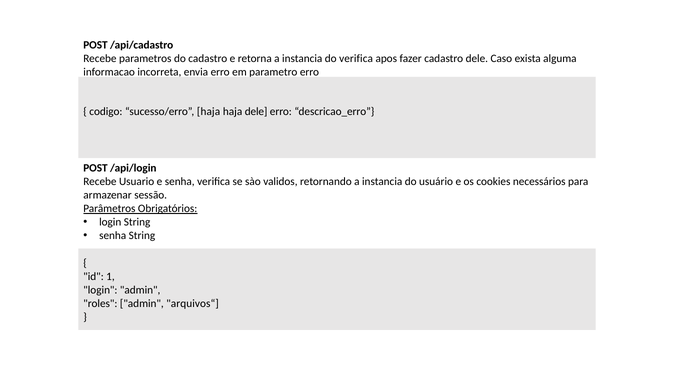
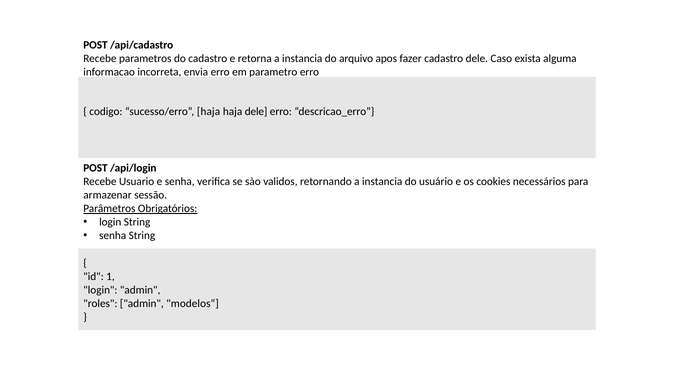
do verifica: verifica -> arquivo
arquivos“: arquivos“ -> modelos“
